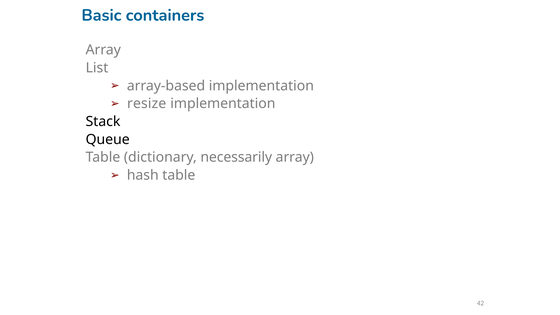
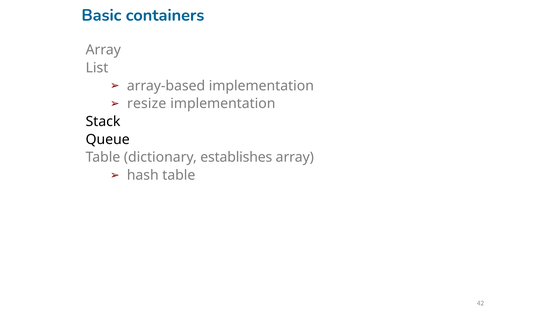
necessarily: necessarily -> establishes
